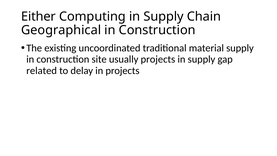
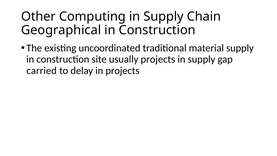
Either: Either -> Other
related: related -> carried
